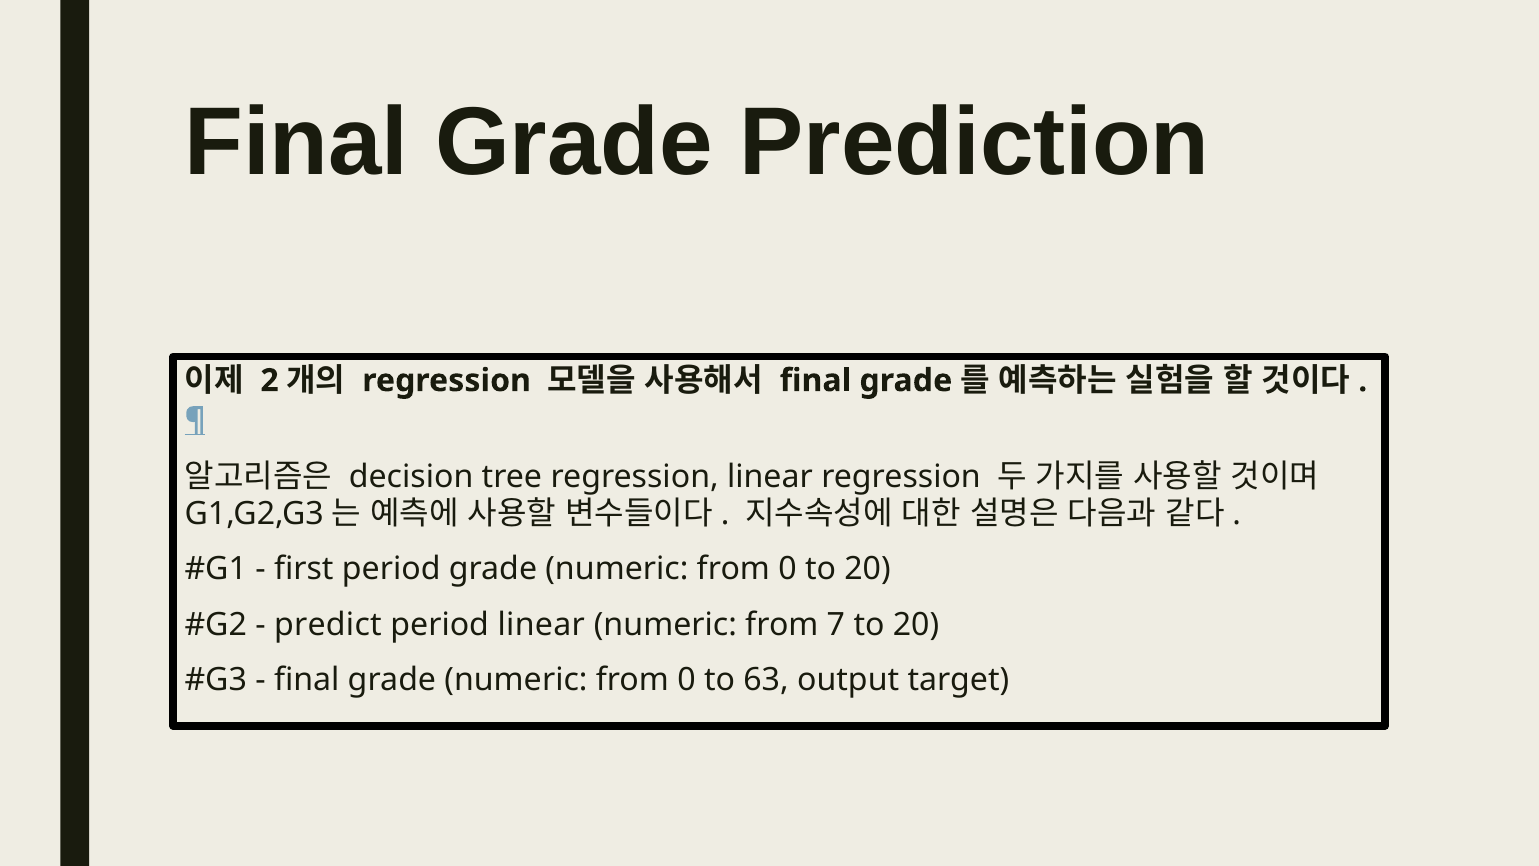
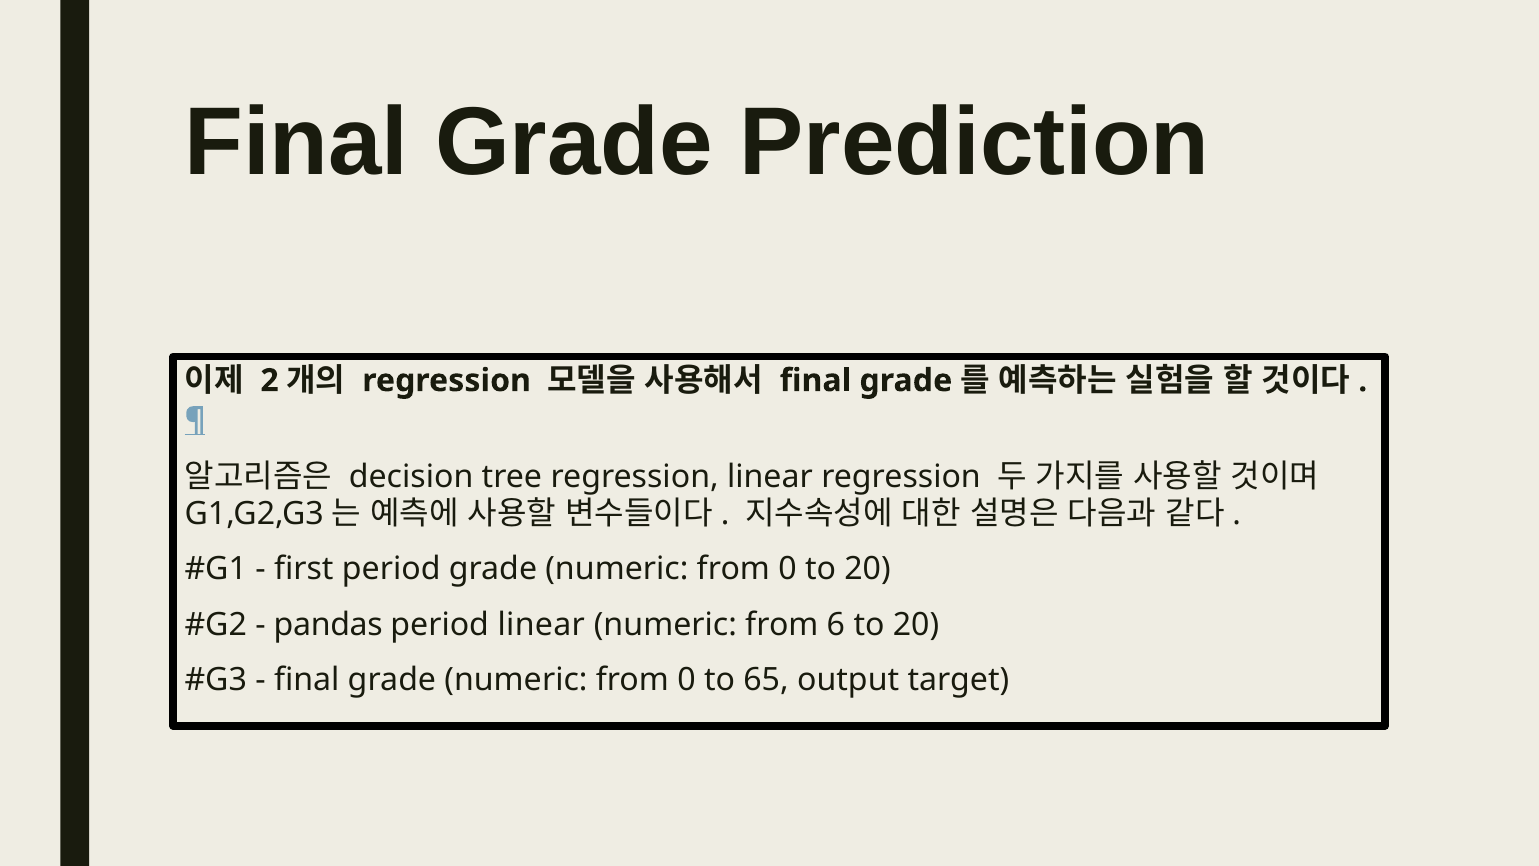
predict: predict -> pandas
7: 7 -> 6
63: 63 -> 65
